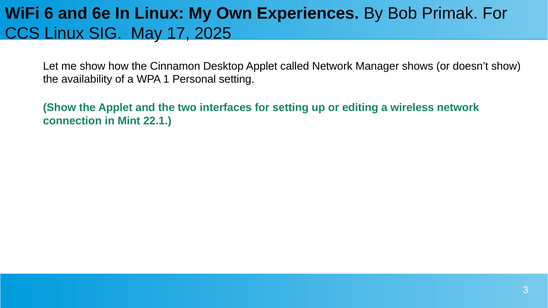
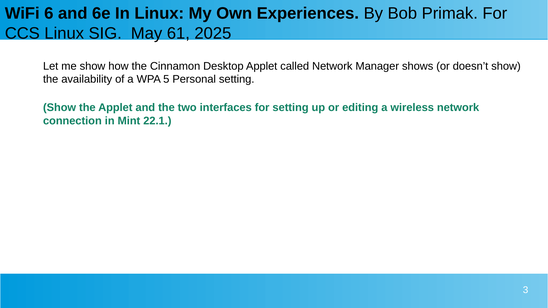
17: 17 -> 61
1: 1 -> 5
